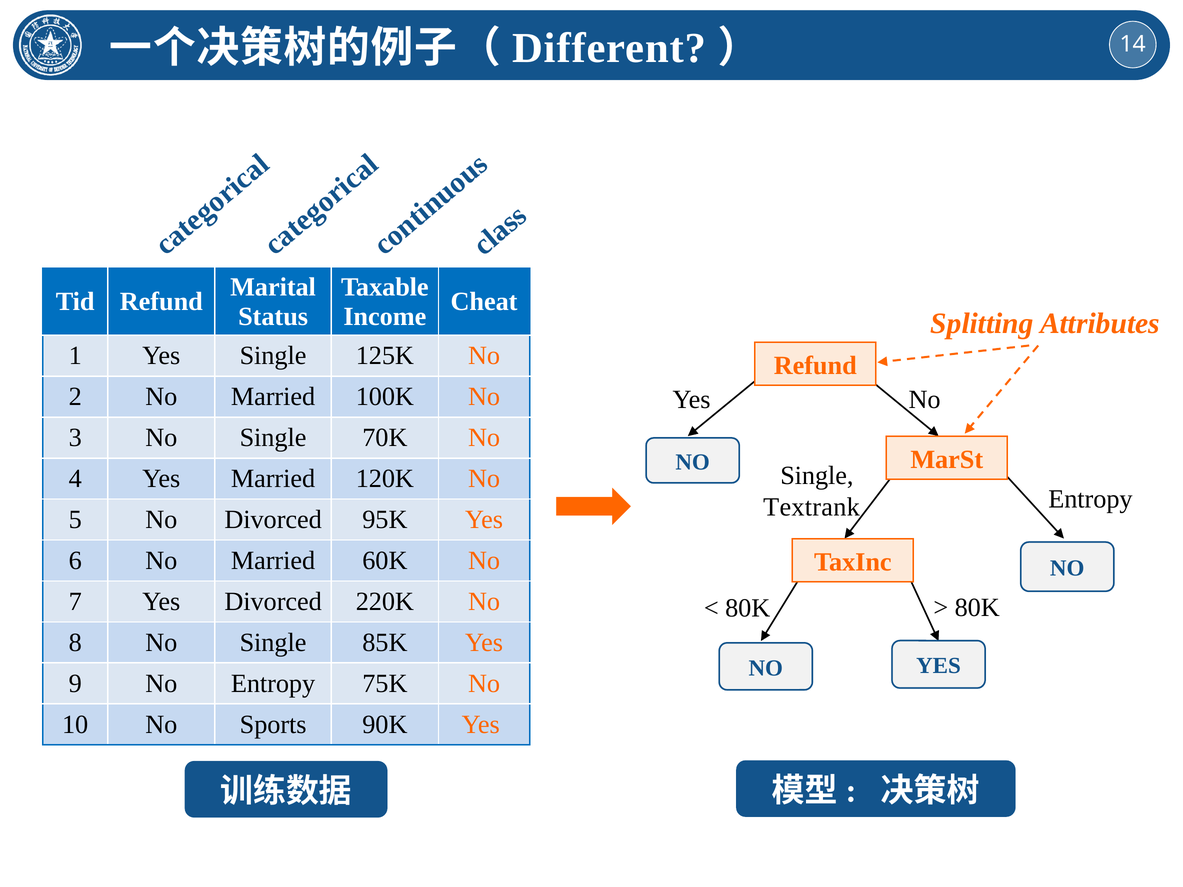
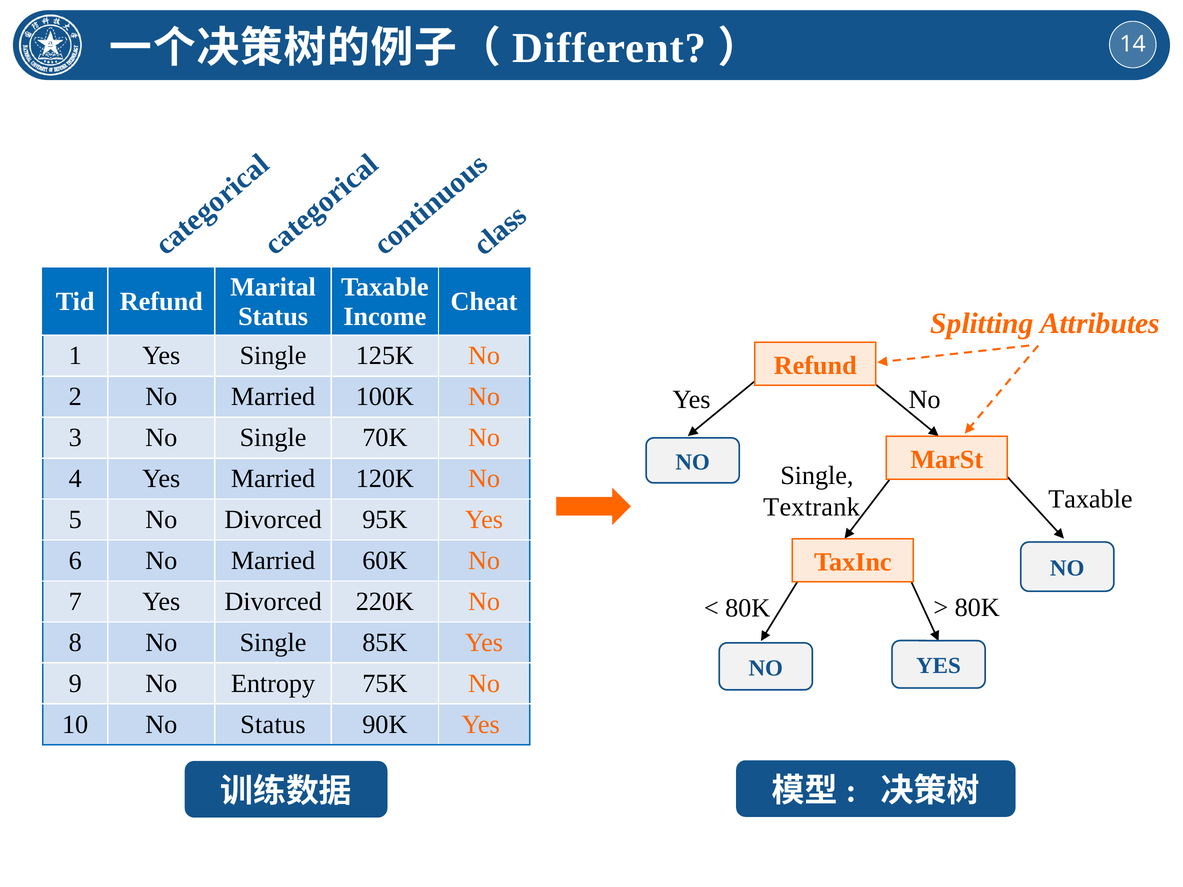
Entropy at (1090, 499): Entropy -> Taxable
No Sports: Sports -> Status
